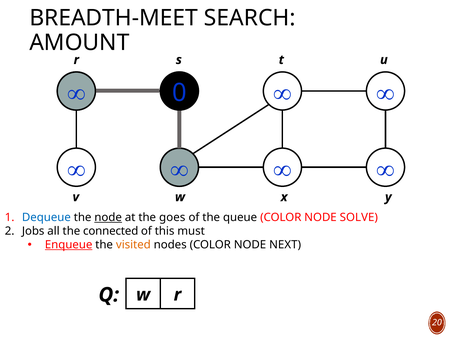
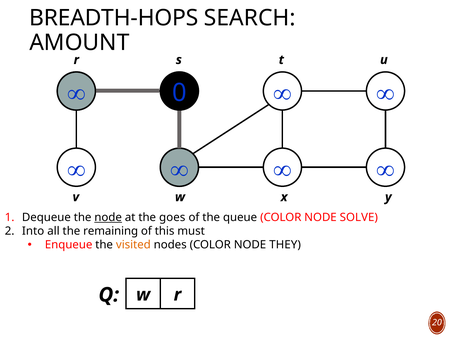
BREADTH-MEET: BREADTH-MEET -> BREADTH-HOPS
Dequeue colour: blue -> black
Jobs: Jobs -> Into
connected: connected -> remaining
Enqueue underline: present -> none
NEXT: NEXT -> THEY
